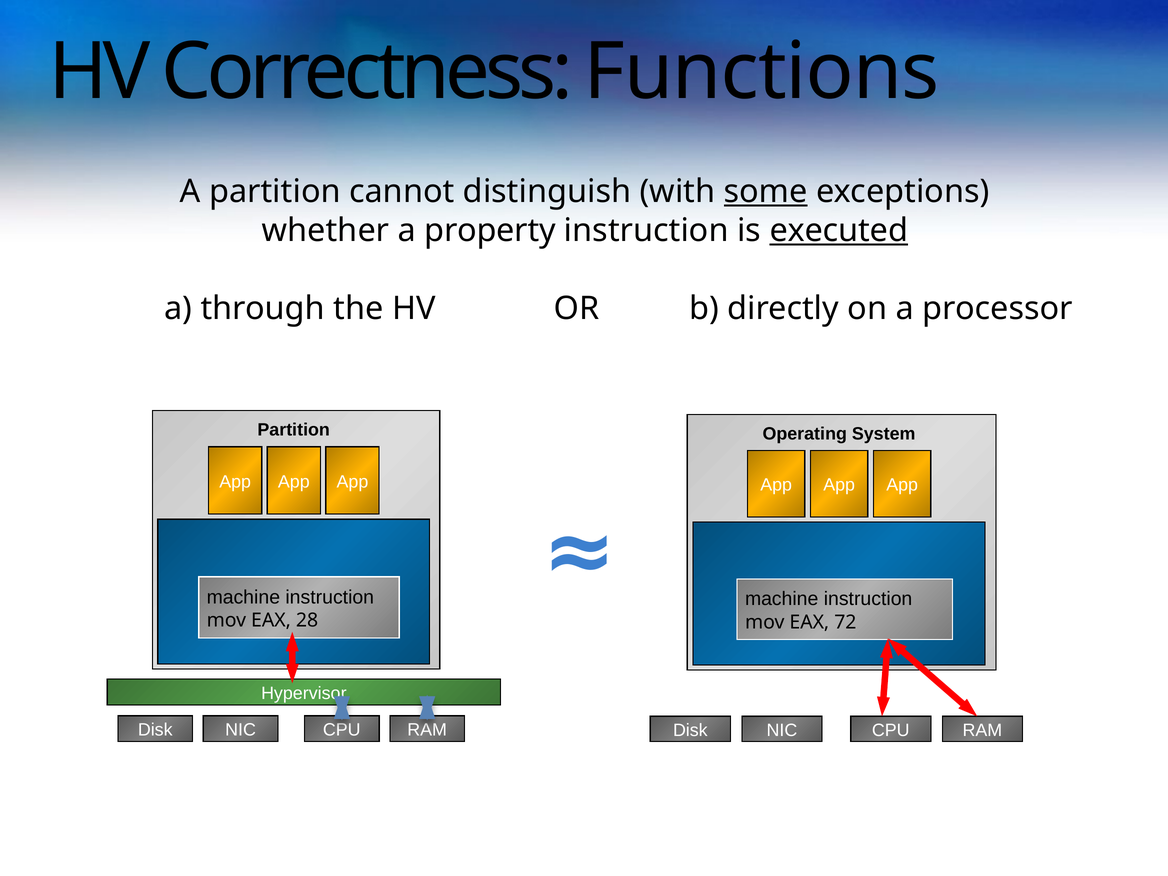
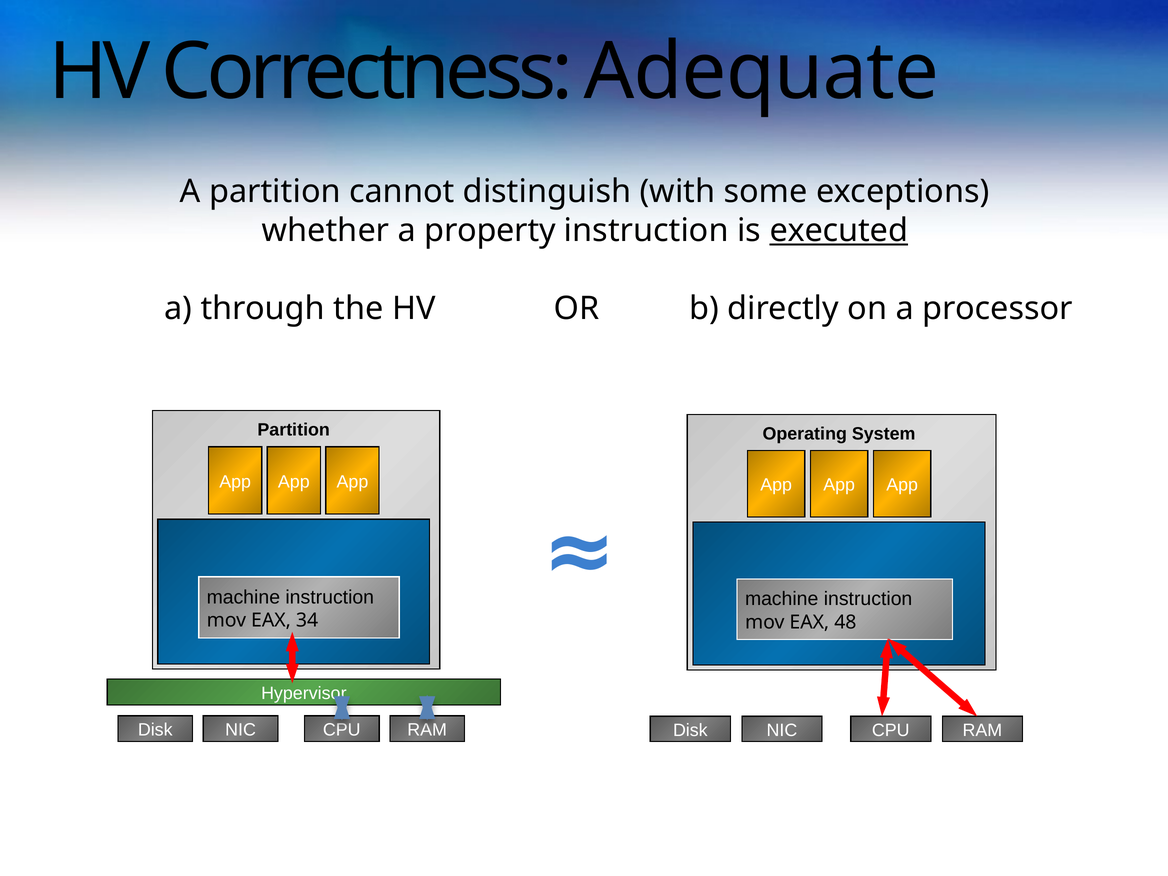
Functions: Functions -> Adequate
some underline: present -> none
28: 28 -> 34
72: 72 -> 48
